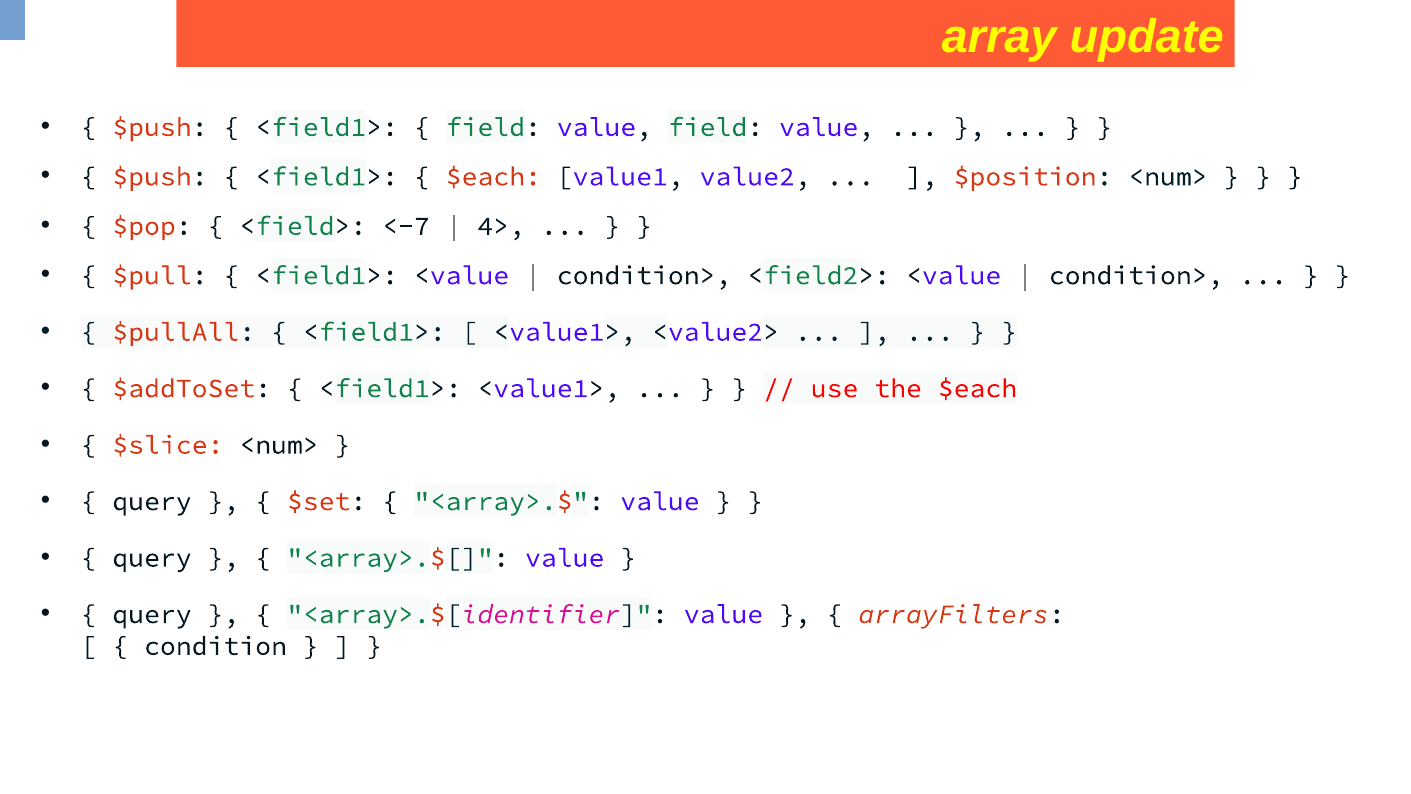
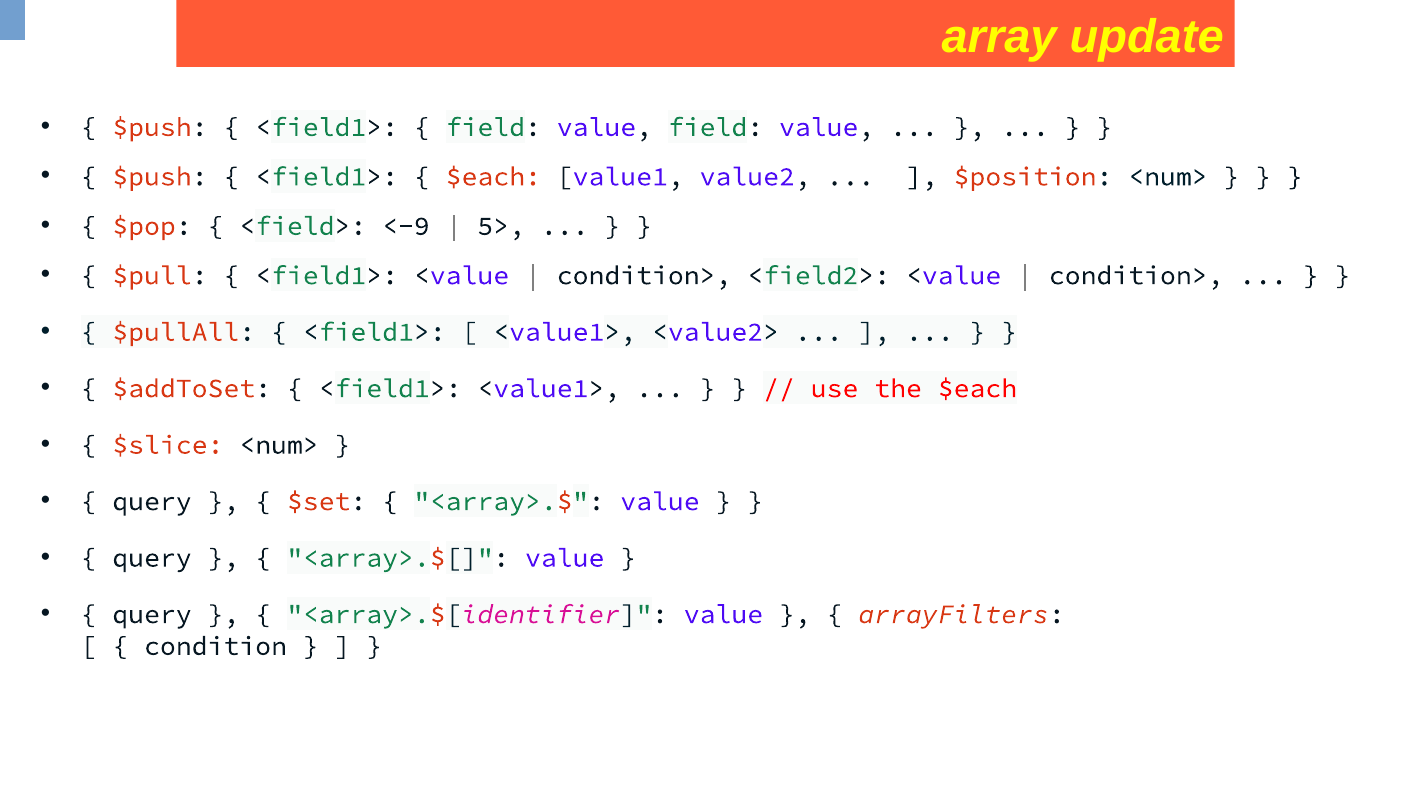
<-7: <-7 -> <-9
4>: 4> -> 5>
